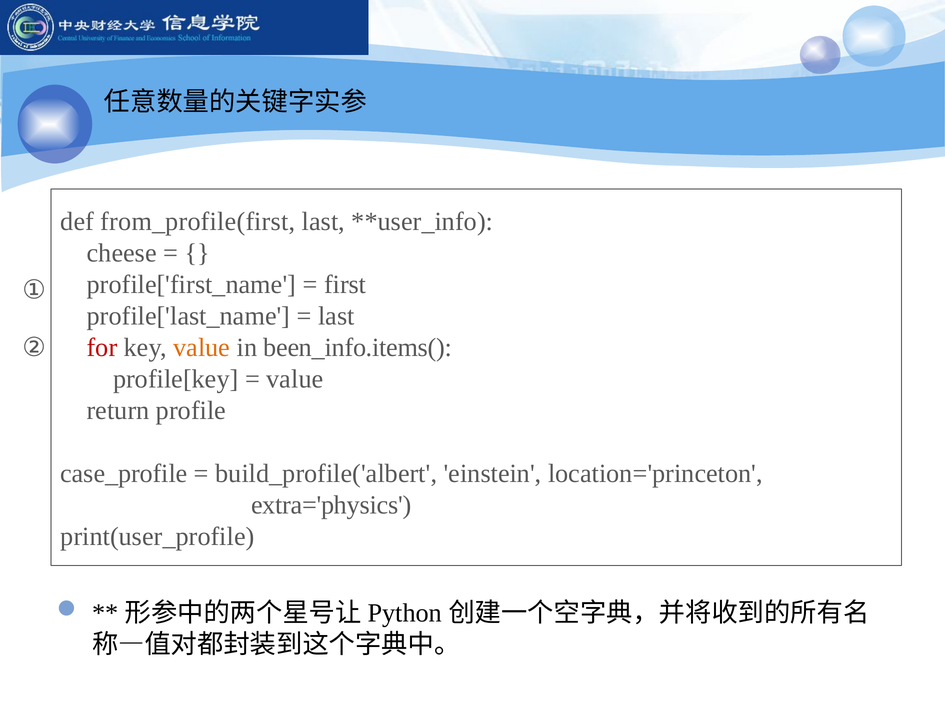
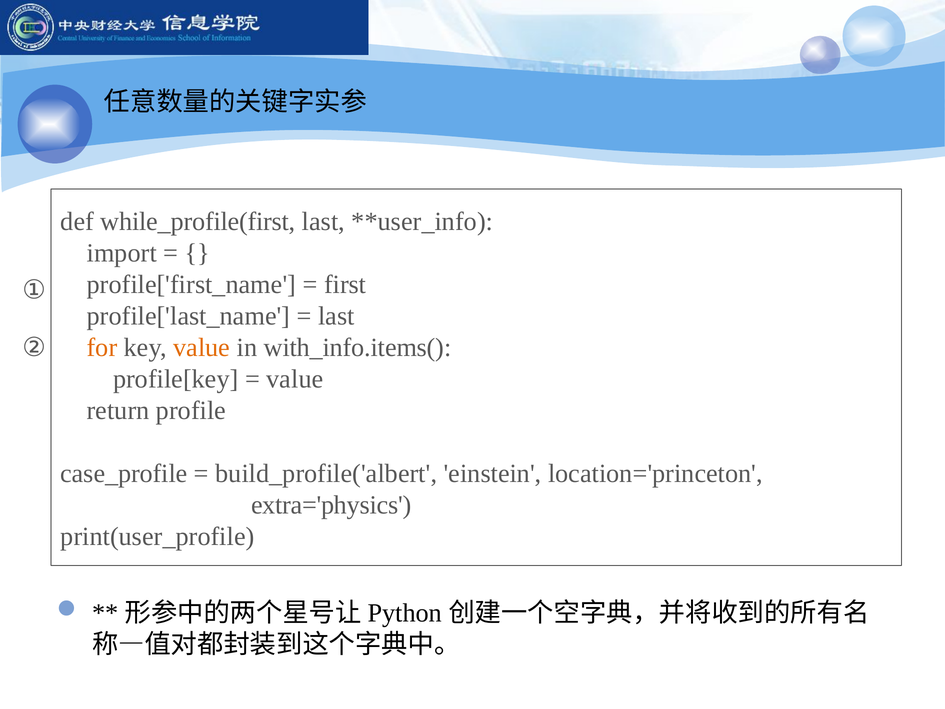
from_profile(first: from_profile(first -> while_profile(first
cheese: cheese -> import
for colour: red -> orange
been_info.items(: been_info.items( -> with_info.items(
